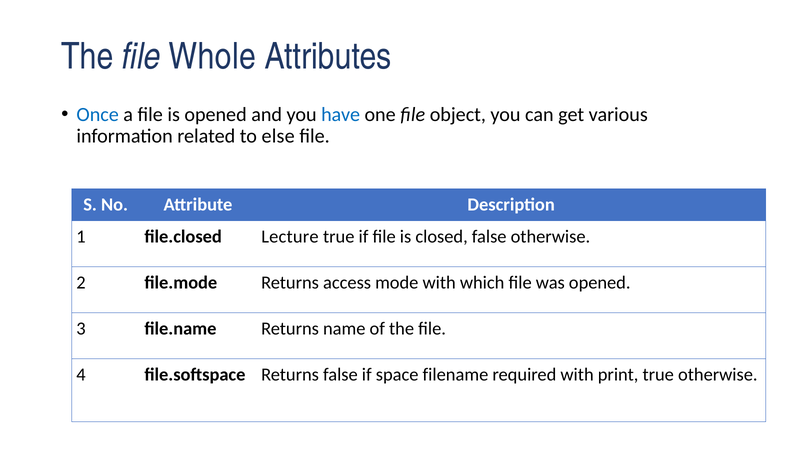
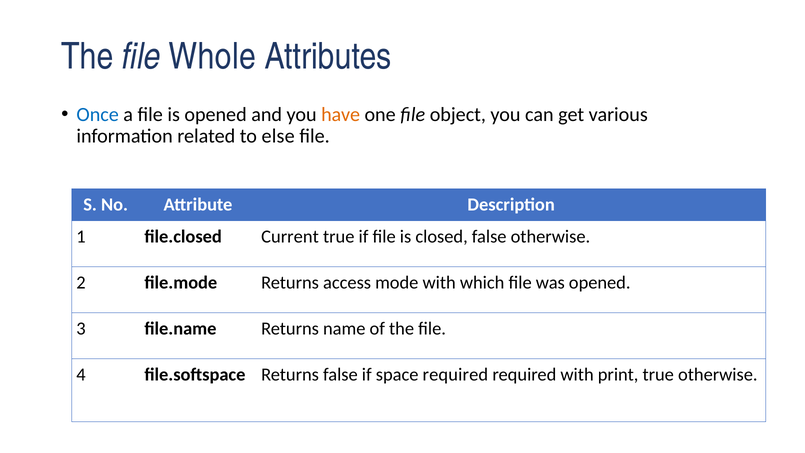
have colour: blue -> orange
Lecture: Lecture -> Current
space filename: filename -> required
